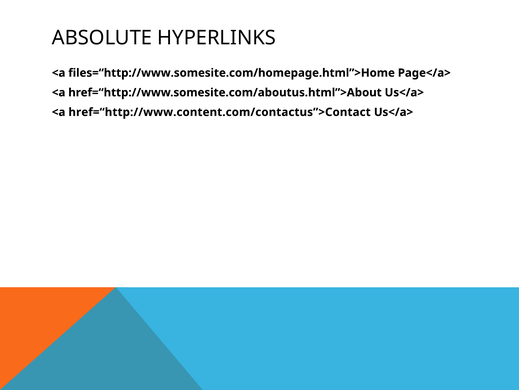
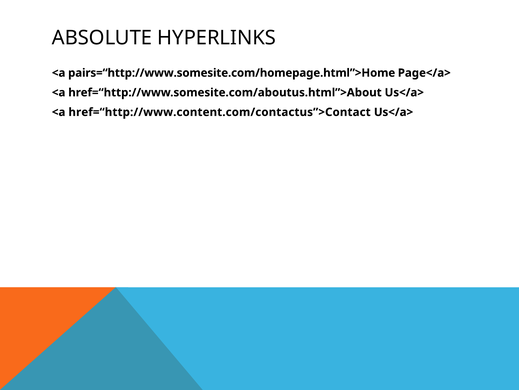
files=“http://www.somesite.com/homepage.html”>Home: files=“http://www.somesite.com/homepage.html”>Home -> pairs=“http://www.somesite.com/homepage.html”>Home
